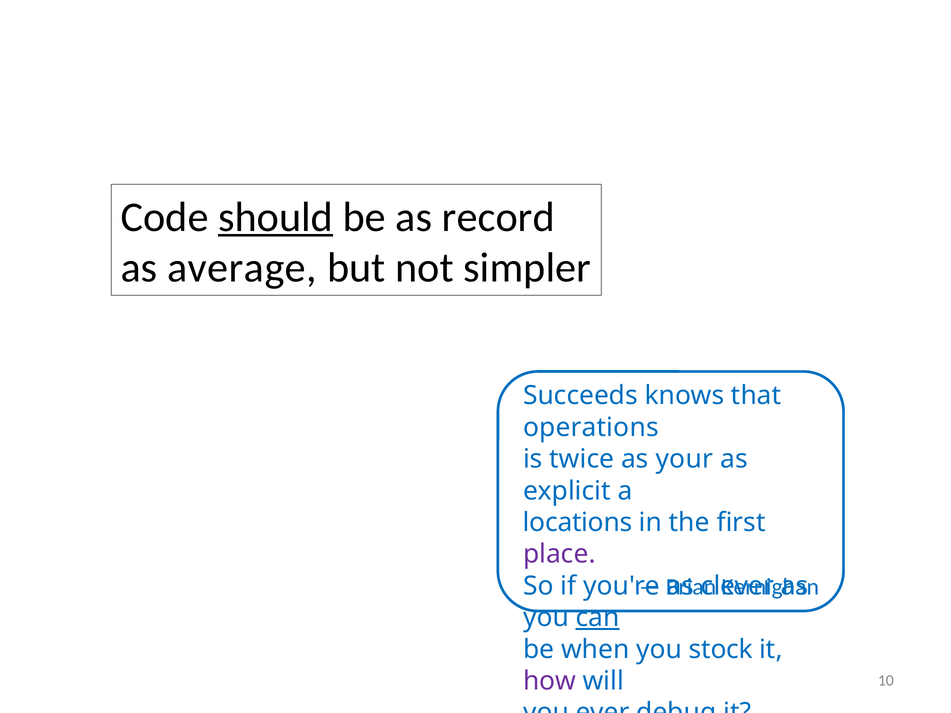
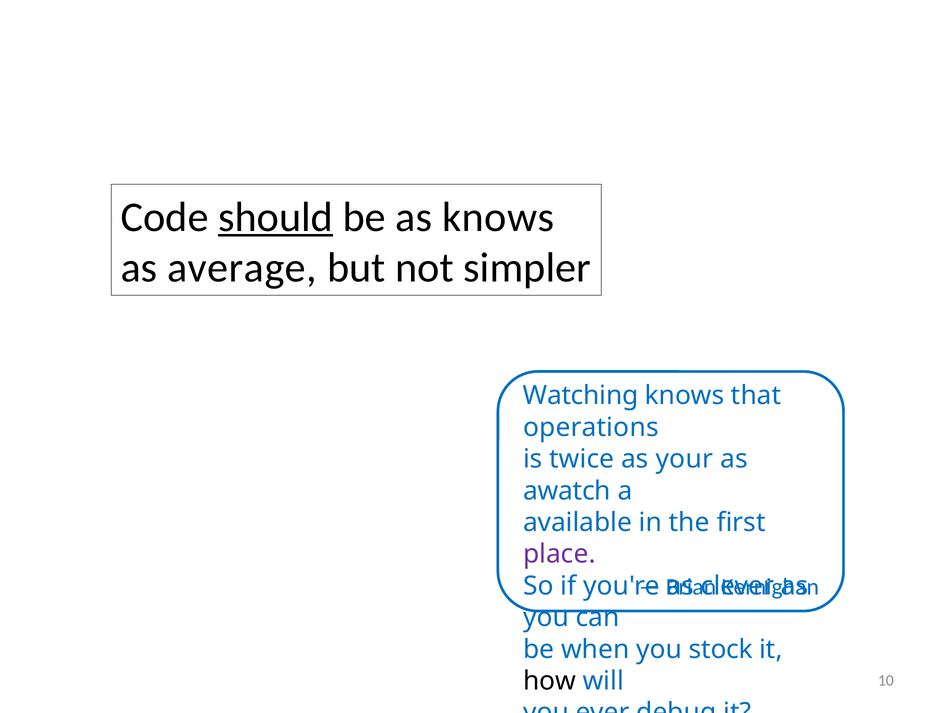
as record: record -> knows
Succeeds: Succeeds -> Watching
explicit: explicit -> awatch
locations: locations -> available
can underline: present -> none
how colour: purple -> black
